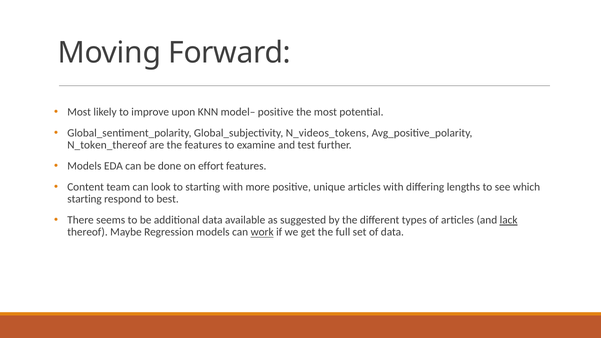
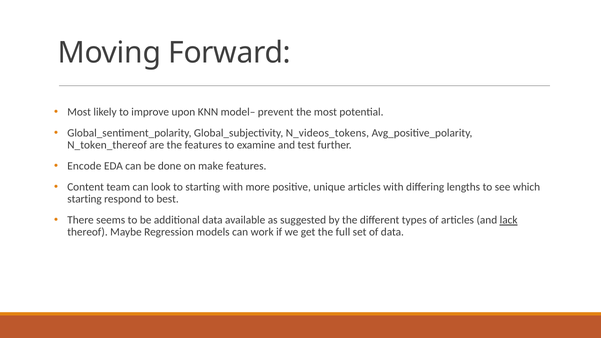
model– positive: positive -> prevent
Models at (84, 166): Models -> Encode
effort: effort -> make
work underline: present -> none
